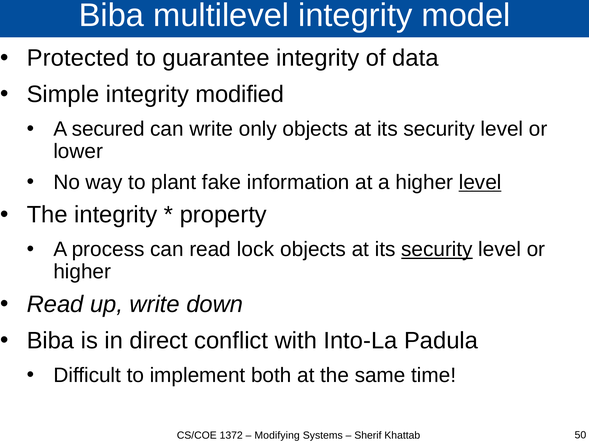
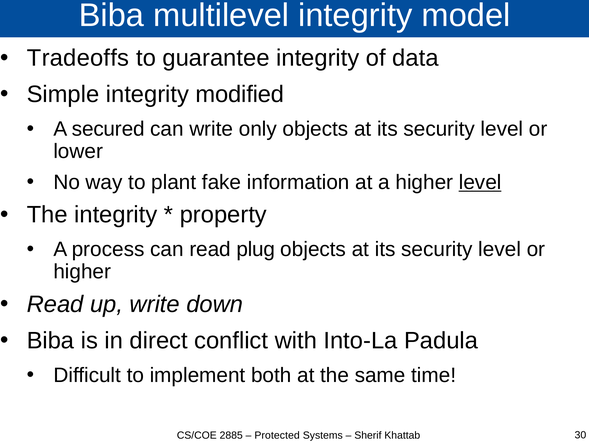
Protected: Protected -> Tradeoffs
lock: lock -> plug
security at (437, 249) underline: present -> none
1372: 1372 -> 2885
Modifying: Modifying -> Protected
50: 50 -> 30
